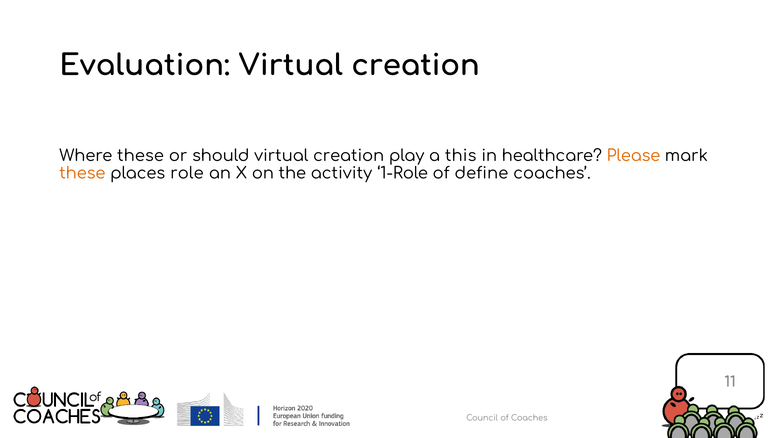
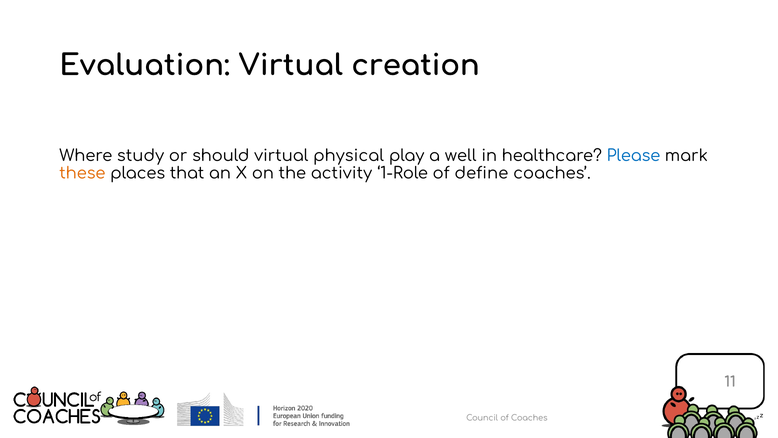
Where these: these -> study
should virtual creation: creation -> physical
this: this -> well
Please colour: orange -> blue
role: role -> that
